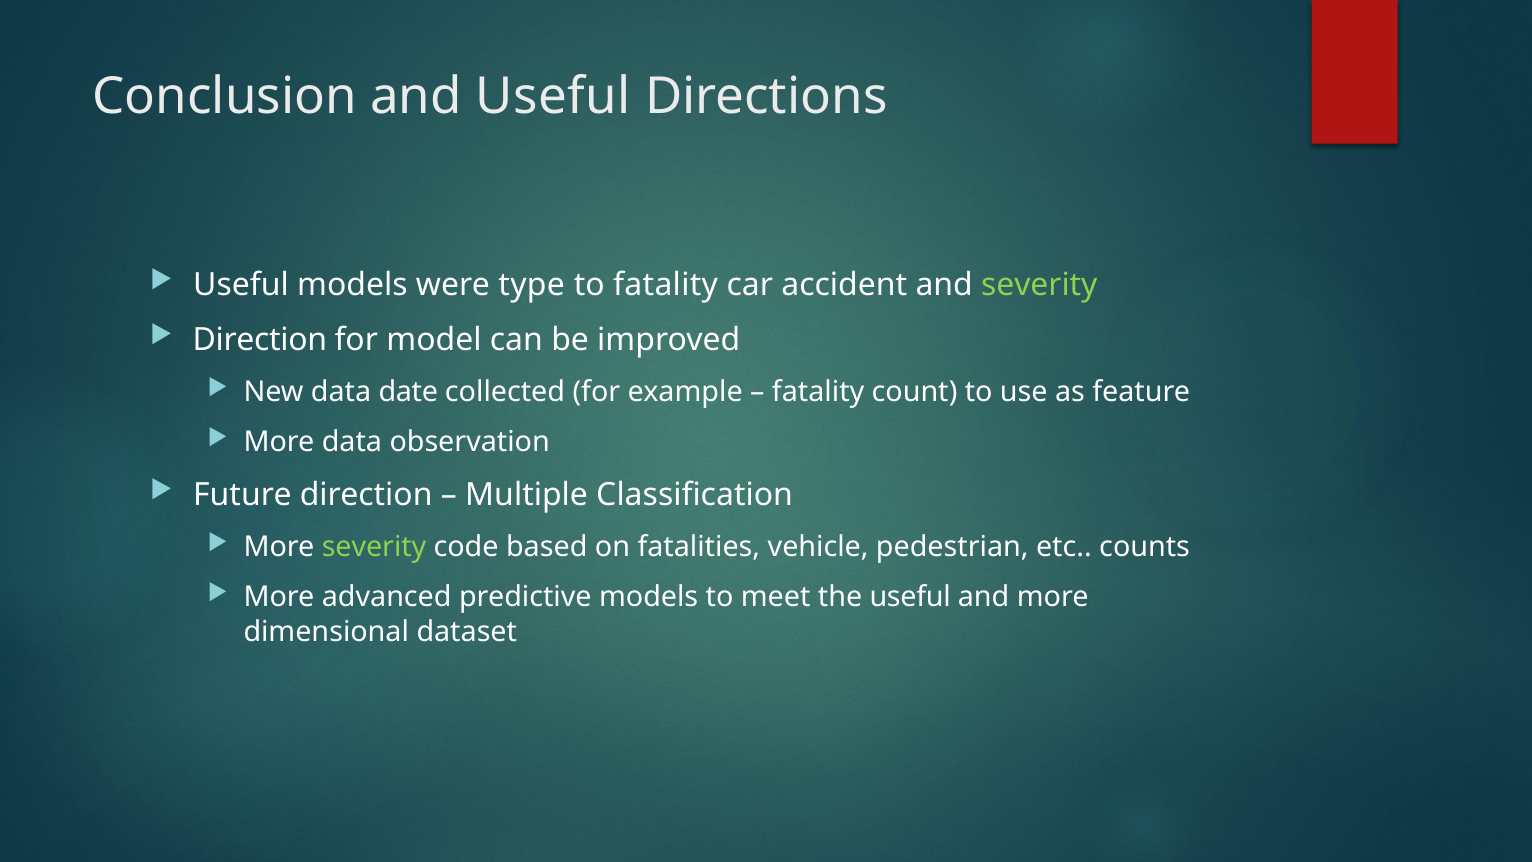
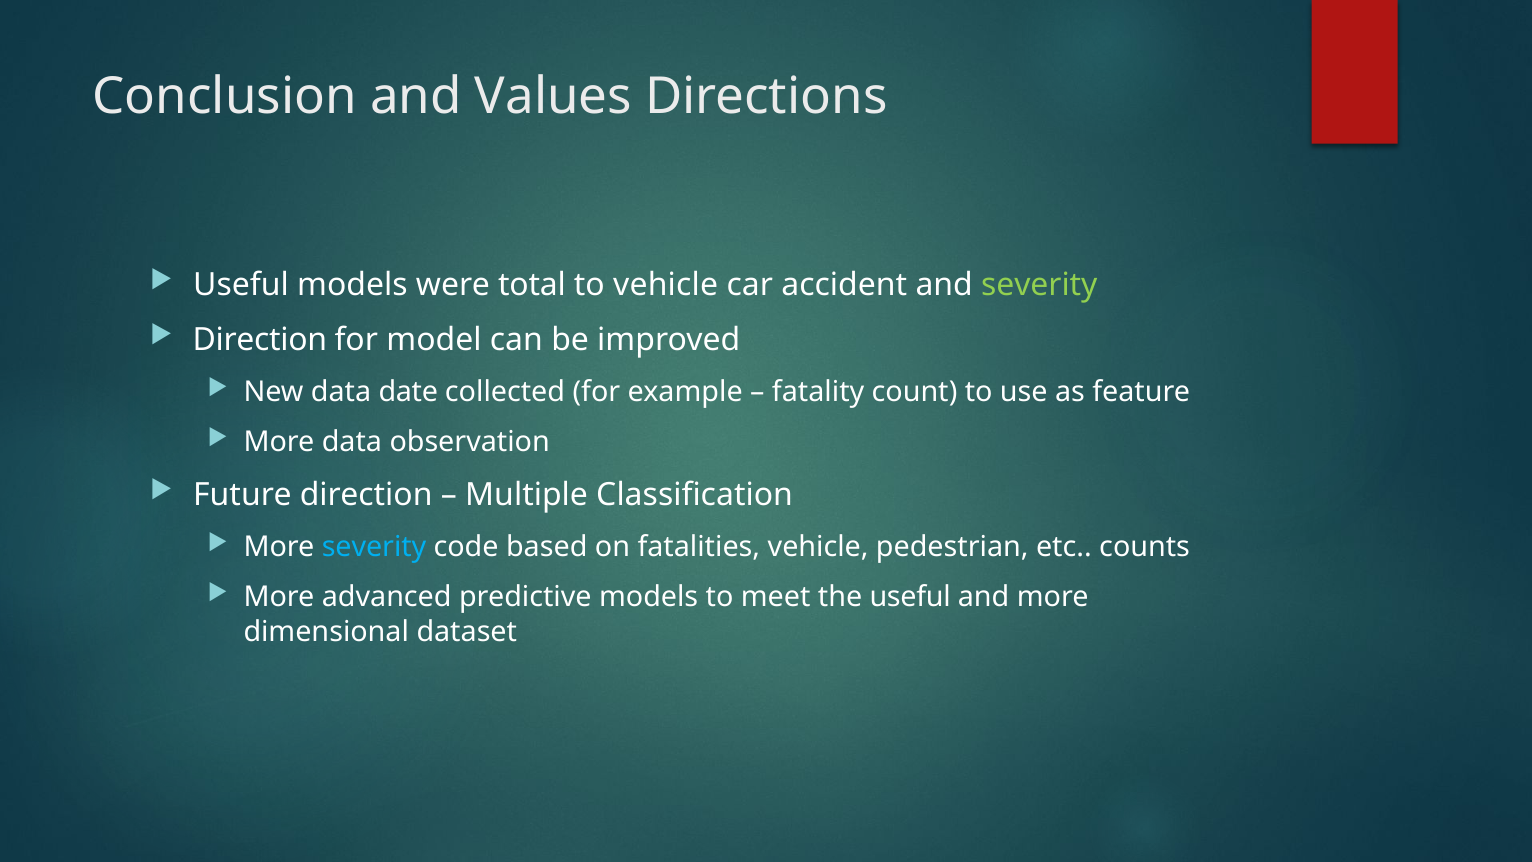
and Useful: Useful -> Values
type: type -> total
to fatality: fatality -> vehicle
severity at (374, 547) colour: light green -> light blue
